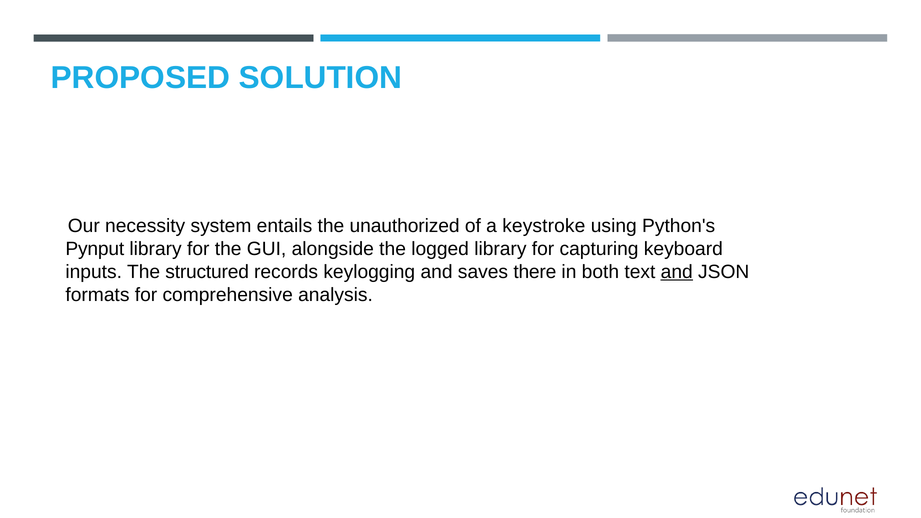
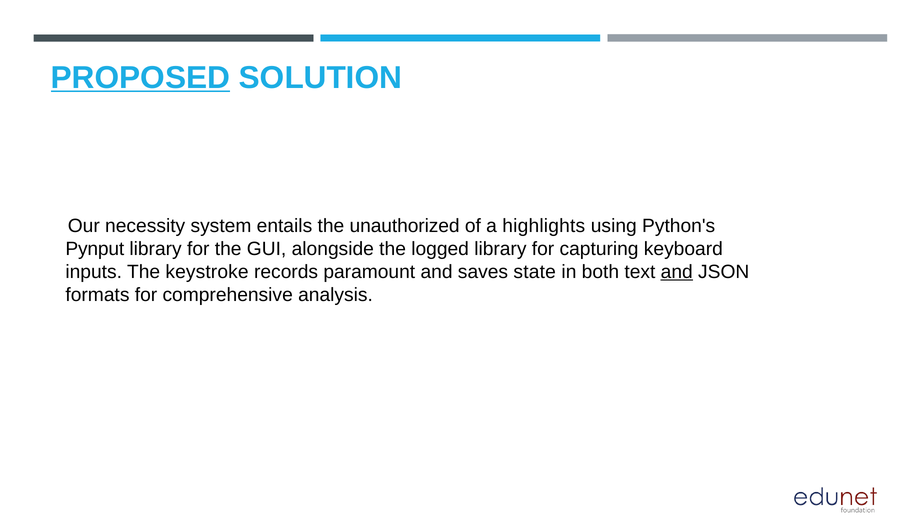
PROPOSED underline: none -> present
keystroke: keystroke -> highlights
structured: structured -> keystroke
keylogging: keylogging -> paramount
there: there -> state
